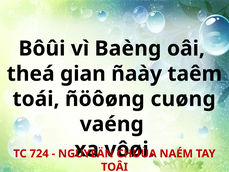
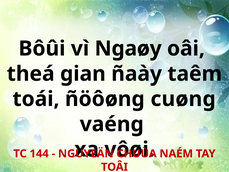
Baèng: Baèng -> Ngaøy
724: 724 -> 144
